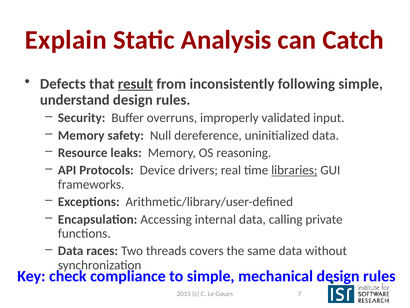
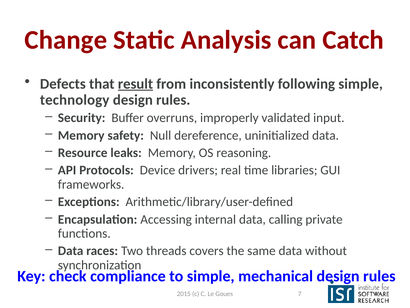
Explain: Explain -> Change
understand: understand -> technology
libraries underline: present -> none
